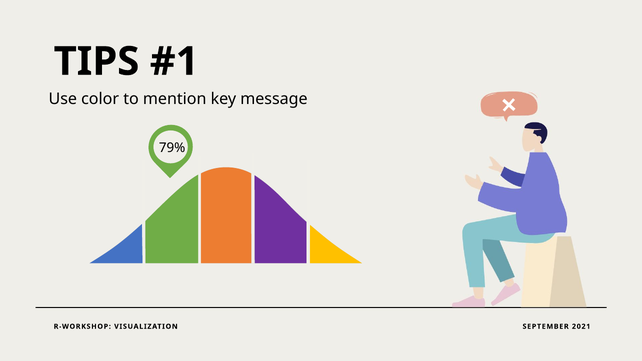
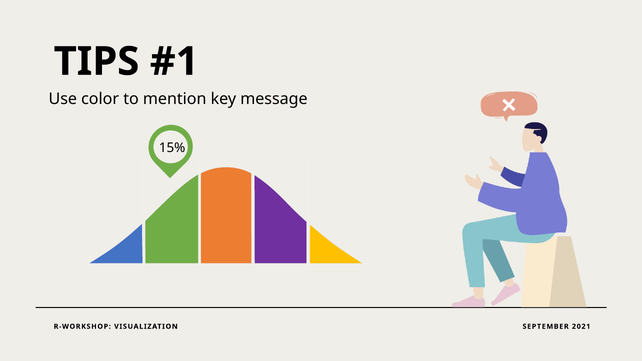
79%: 79% -> 15%
